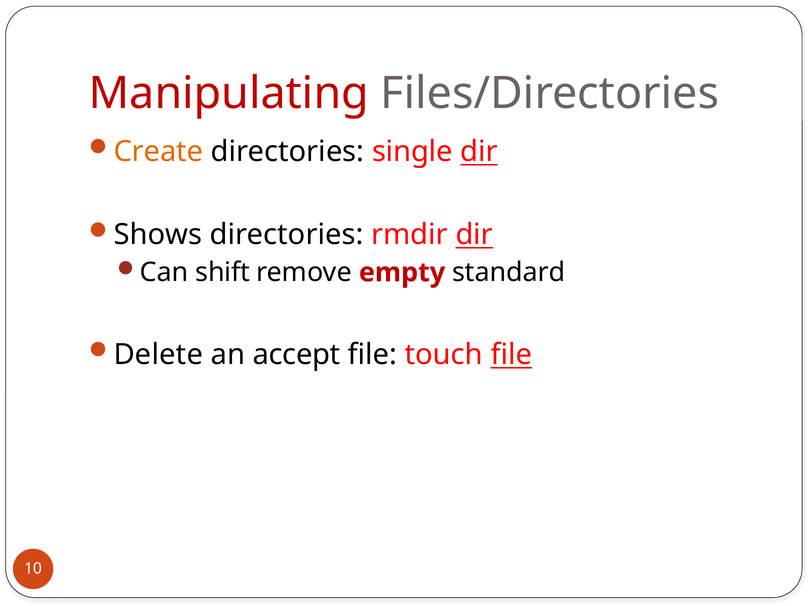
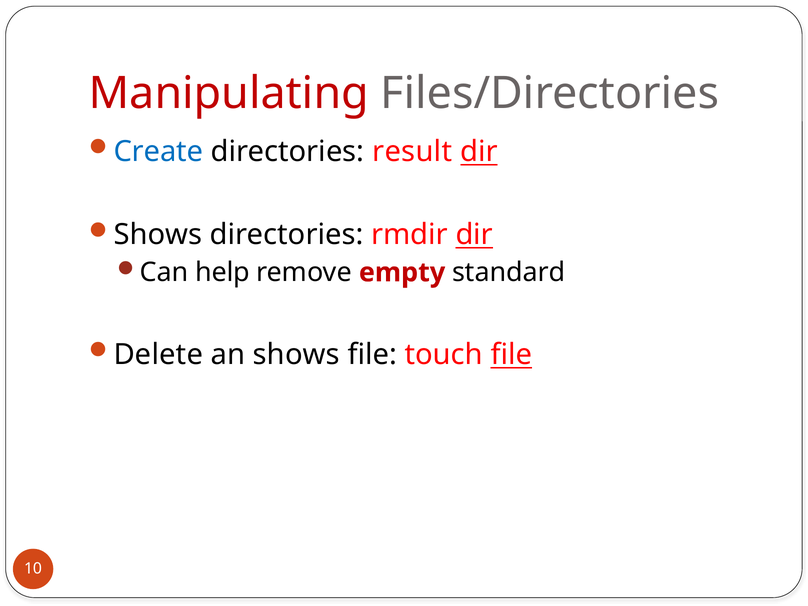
Create colour: orange -> blue
single: single -> result
shift: shift -> help
an accept: accept -> shows
